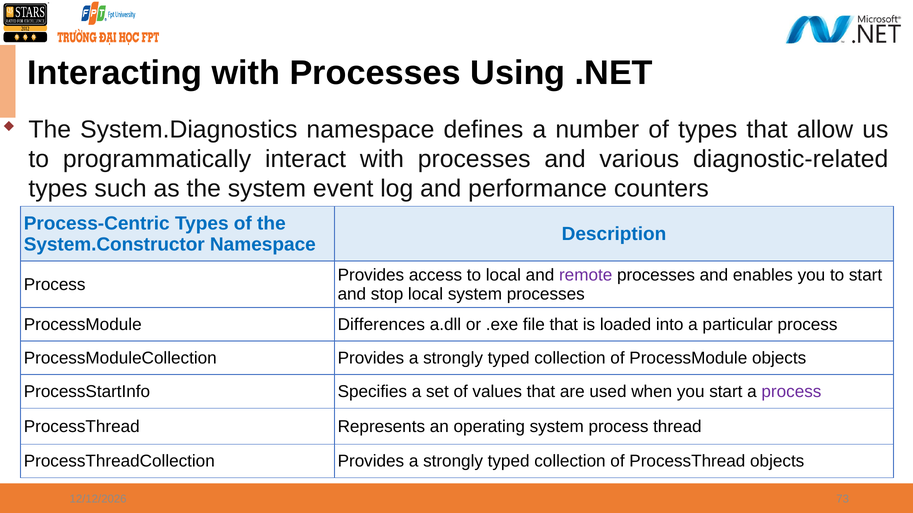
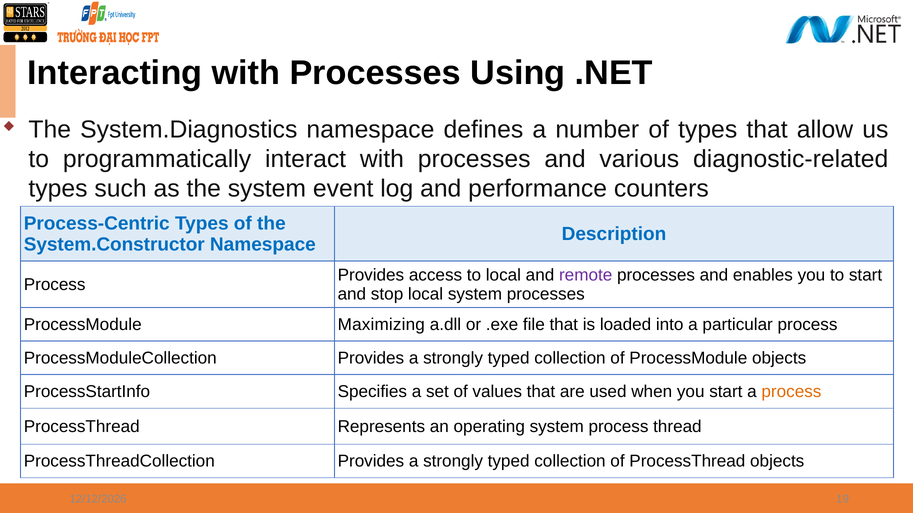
Differences: Differences -> Maximizing
process at (791, 392) colour: purple -> orange
73: 73 -> 19
